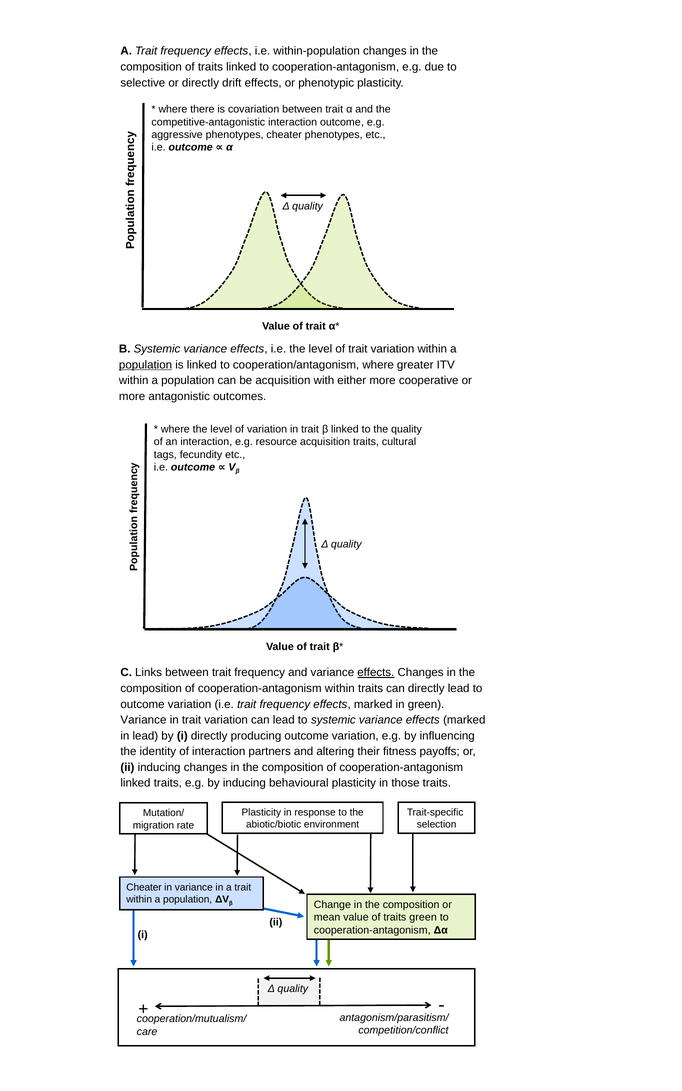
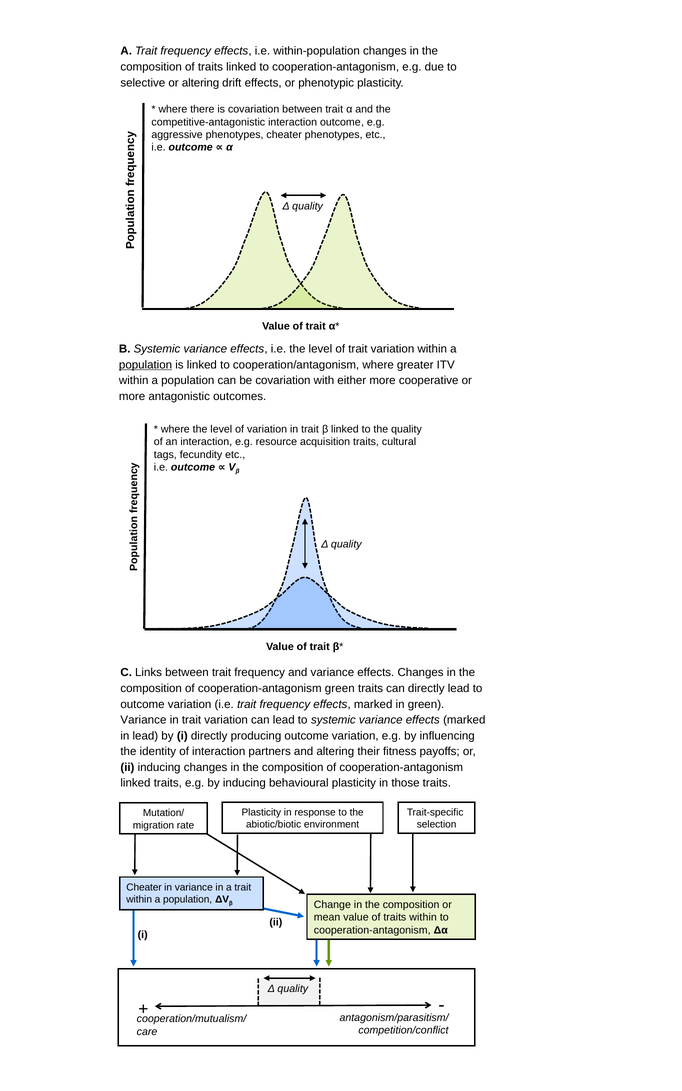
or directly: directly -> altering
be acquisition: acquisition -> covariation
effects at (376, 673) underline: present -> none
cooperation-antagonism within: within -> green
traits green: green -> within
